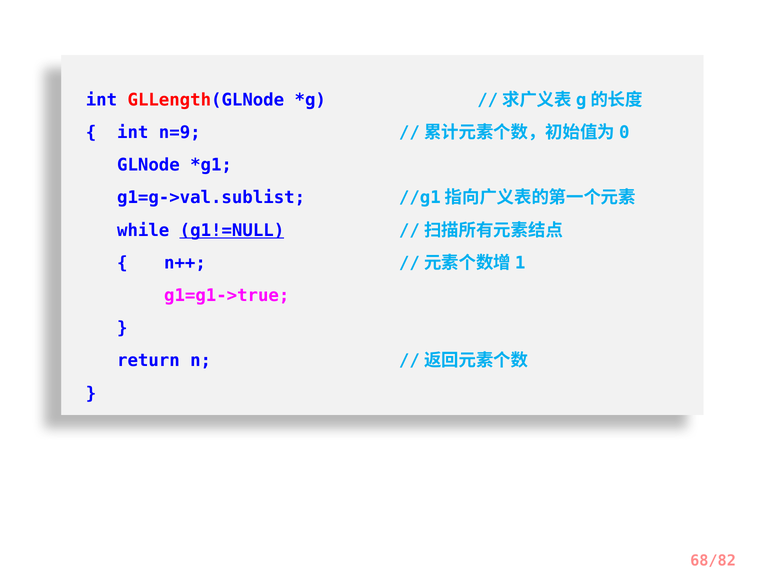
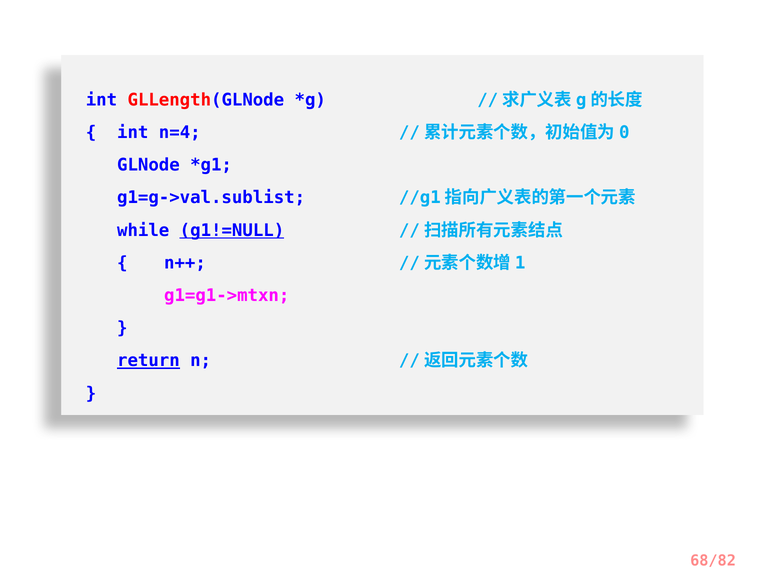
n=9: n=9 -> n=4
g1=g1->true: g1=g1->true -> g1=g1->mtxn
return underline: none -> present
